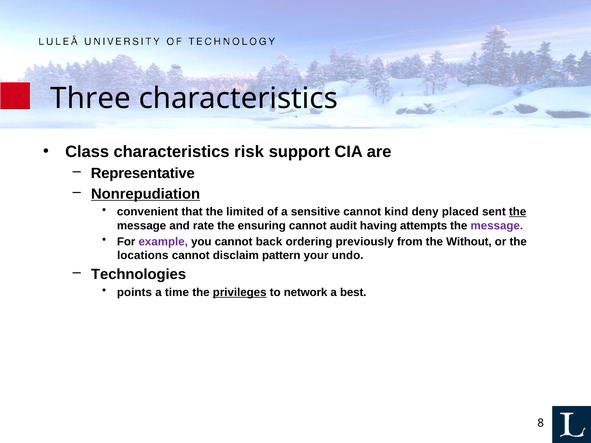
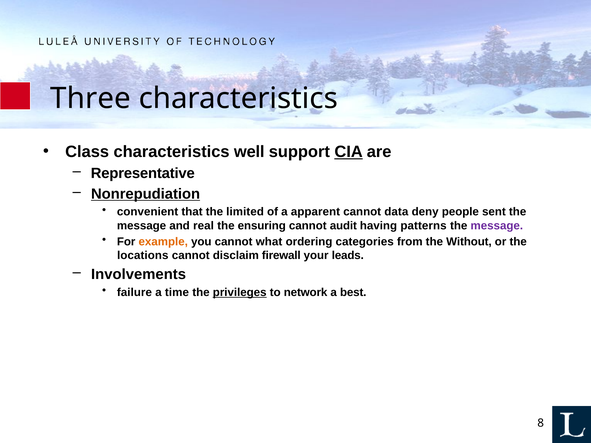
risk: risk -> well
CIA underline: none -> present
sensitive: sensitive -> apparent
kind: kind -> data
placed: placed -> people
the at (518, 212) underline: present -> none
rate: rate -> real
attempts: attempts -> patterns
example colour: purple -> orange
back: back -> what
previously: previously -> categories
pattern: pattern -> firewall
undo: undo -> leads
Technologies: Technologies -> Involvements
points: points -> failure
